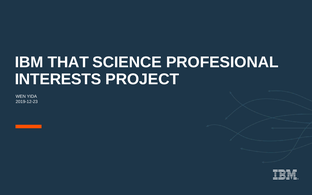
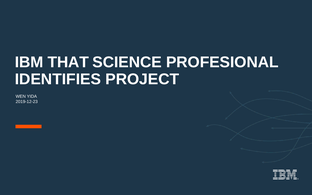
INTERESTS: INTERESTS -> IDENTIFIES
